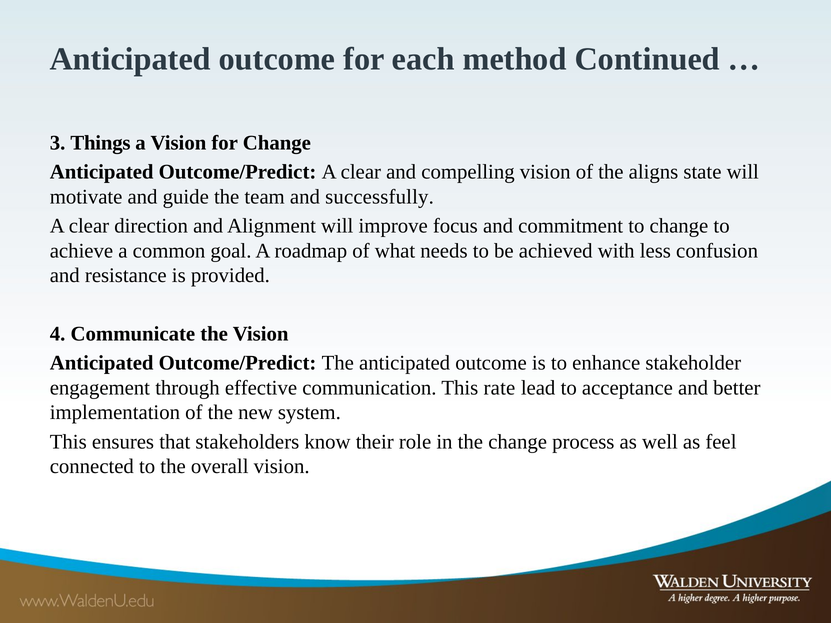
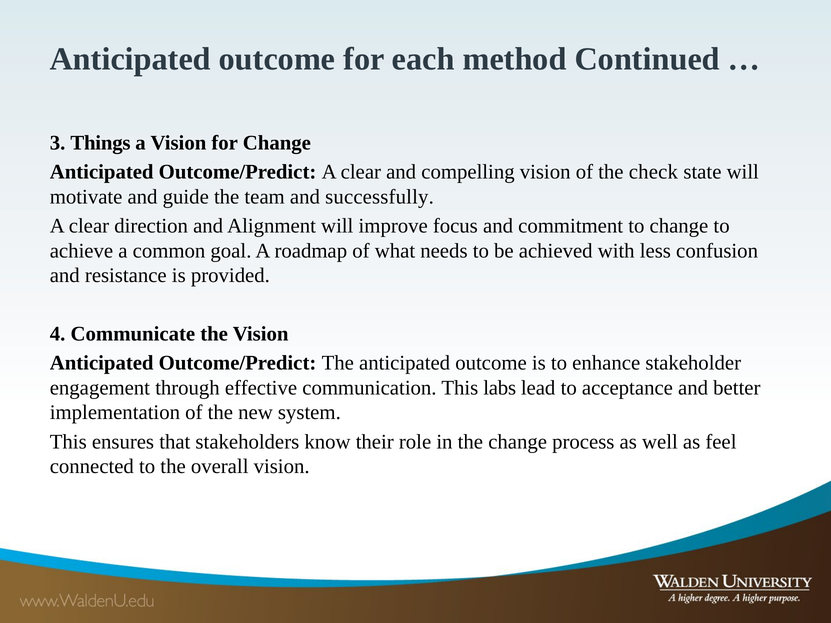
aligns: aligns -> check
rate: rate -> labs
